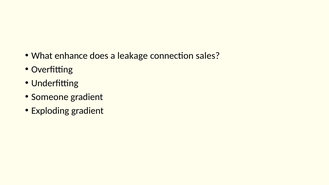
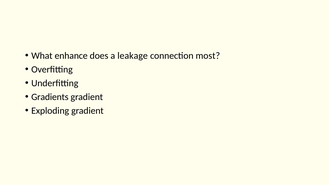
sales: sales -> most
Someone: Someone -> Gradients
